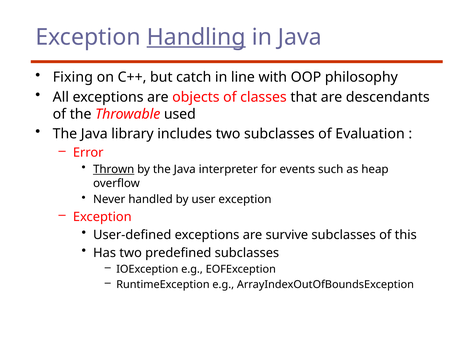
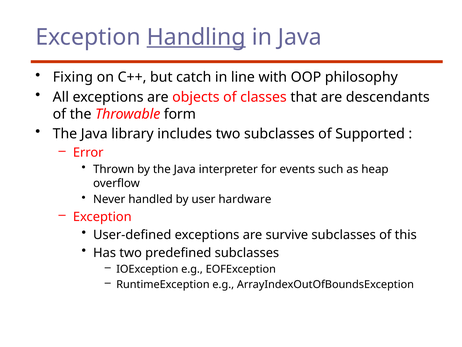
used: used -> form
Evaluation: Evaluation -> Supported
Thrown underline: present -> none
user exception: exception -> hardware
